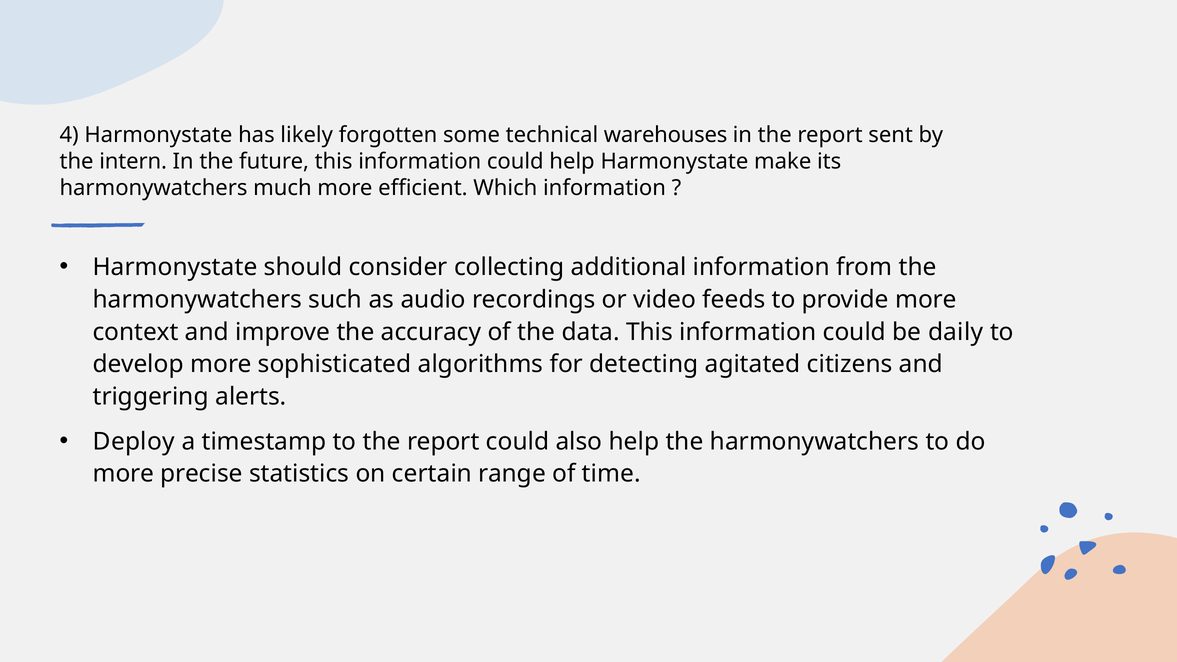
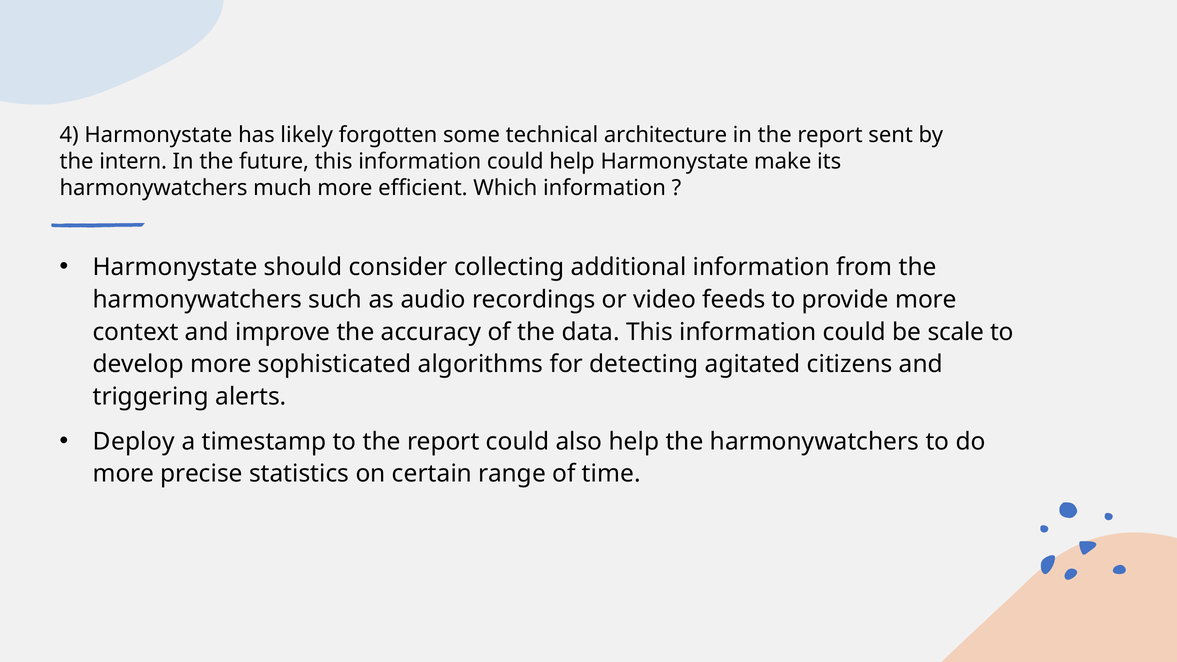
warehouses: warehouses -> architecture
daily: daily -> scale
